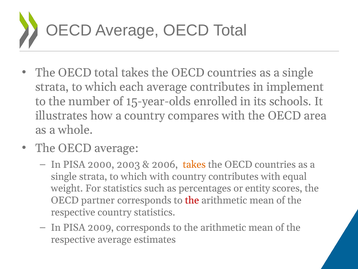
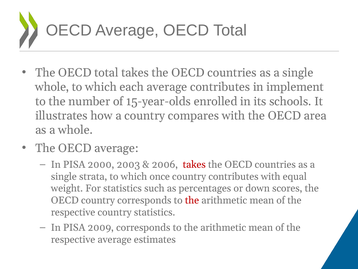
strata at (52, 87): strata -> whole
takes at (194, 164) colour: orange -> red
which with: with -> once
entity: entity -> down
OECD partner: partner -> country
